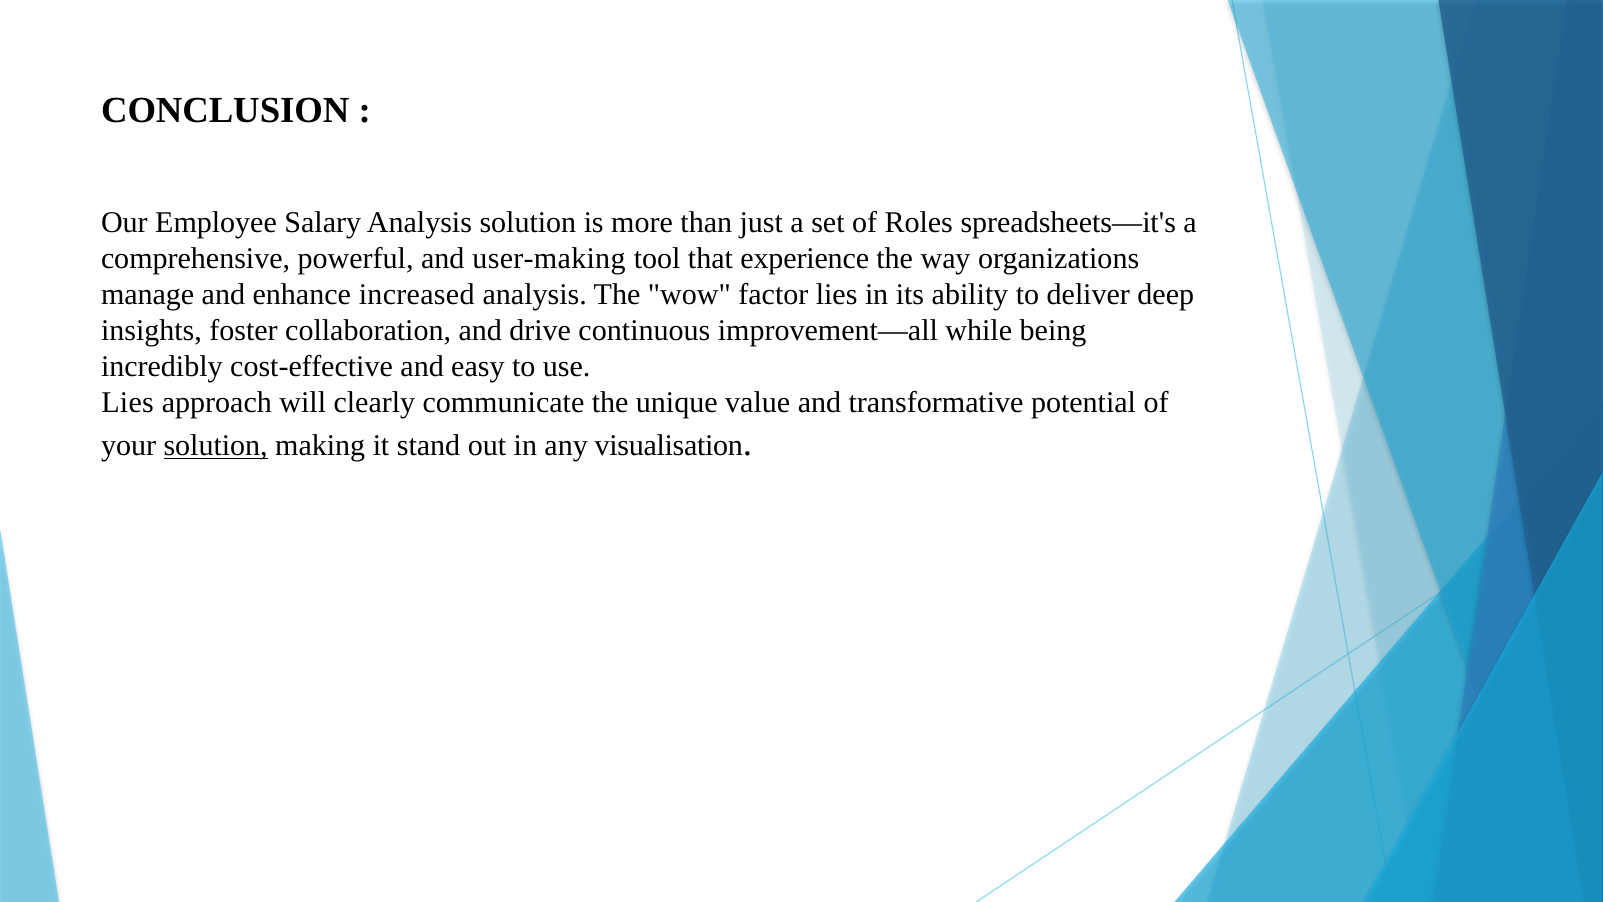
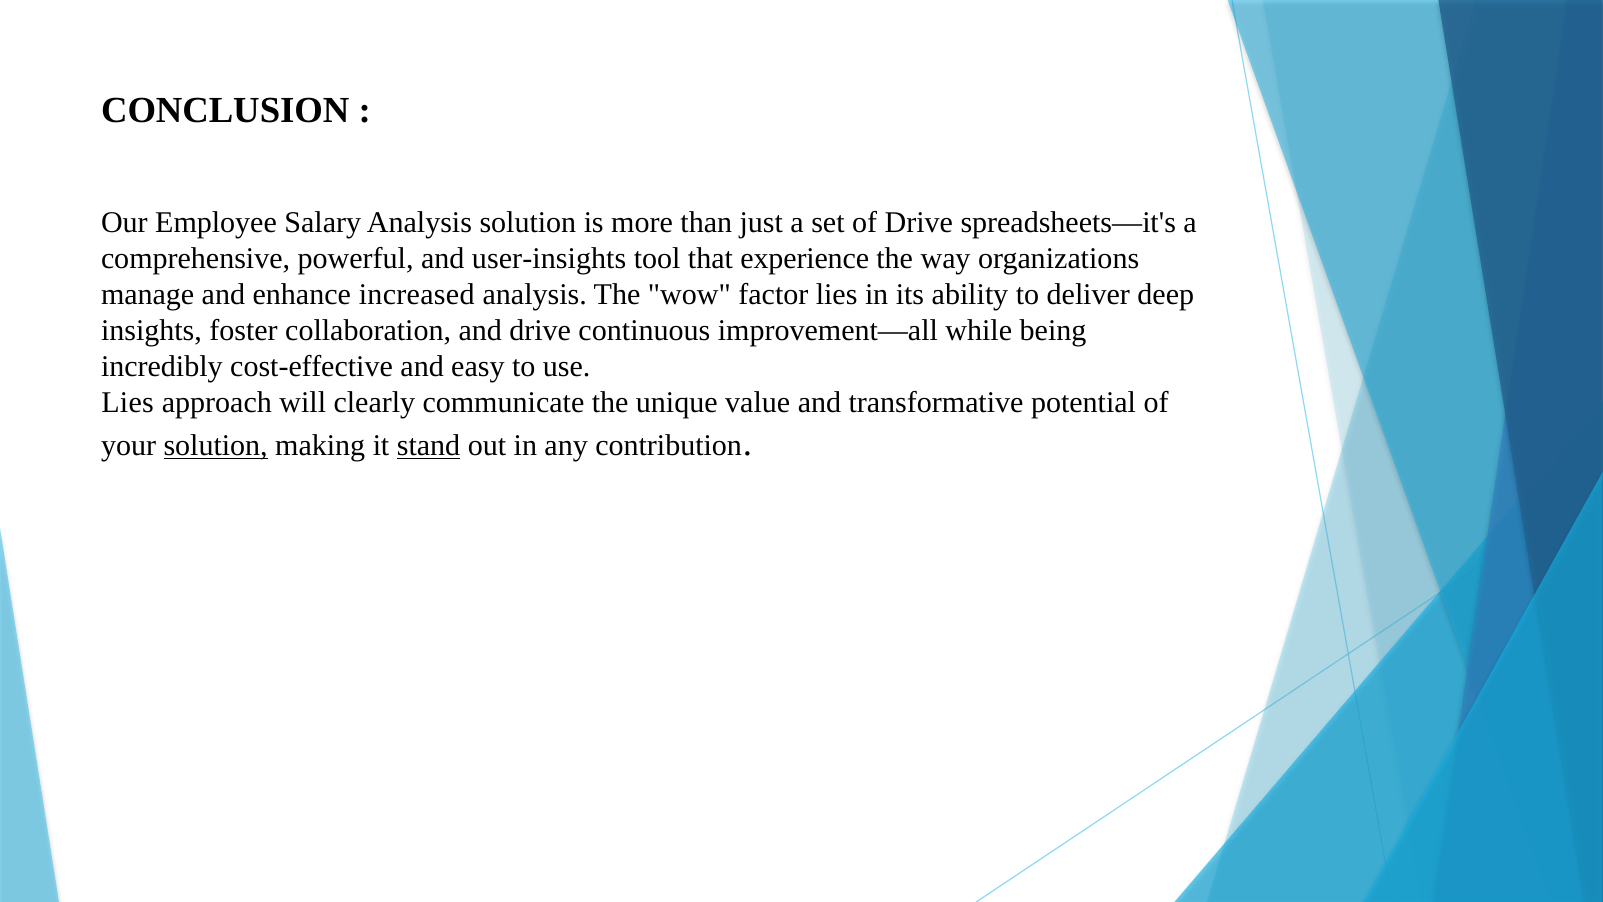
of Roles: Roles -> Drive
user-making: user-making -> user-insights
stand underline: none -> present
visualisation: visualisation -> contribution
